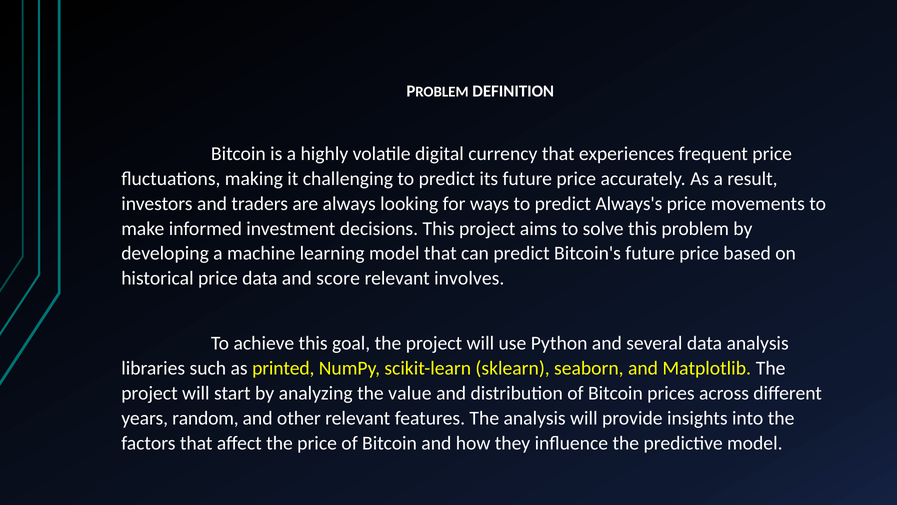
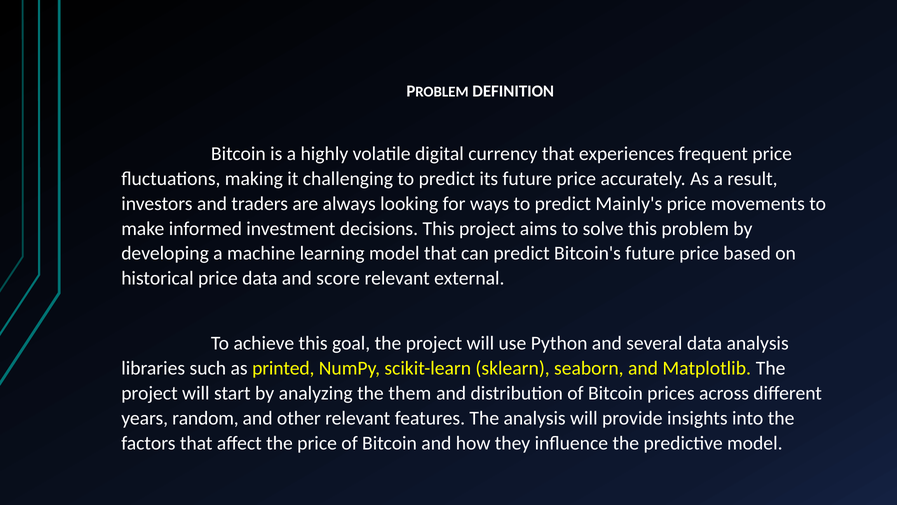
Always's: Always's -> Mainly's
involves: involves -> external
value: value -> them
